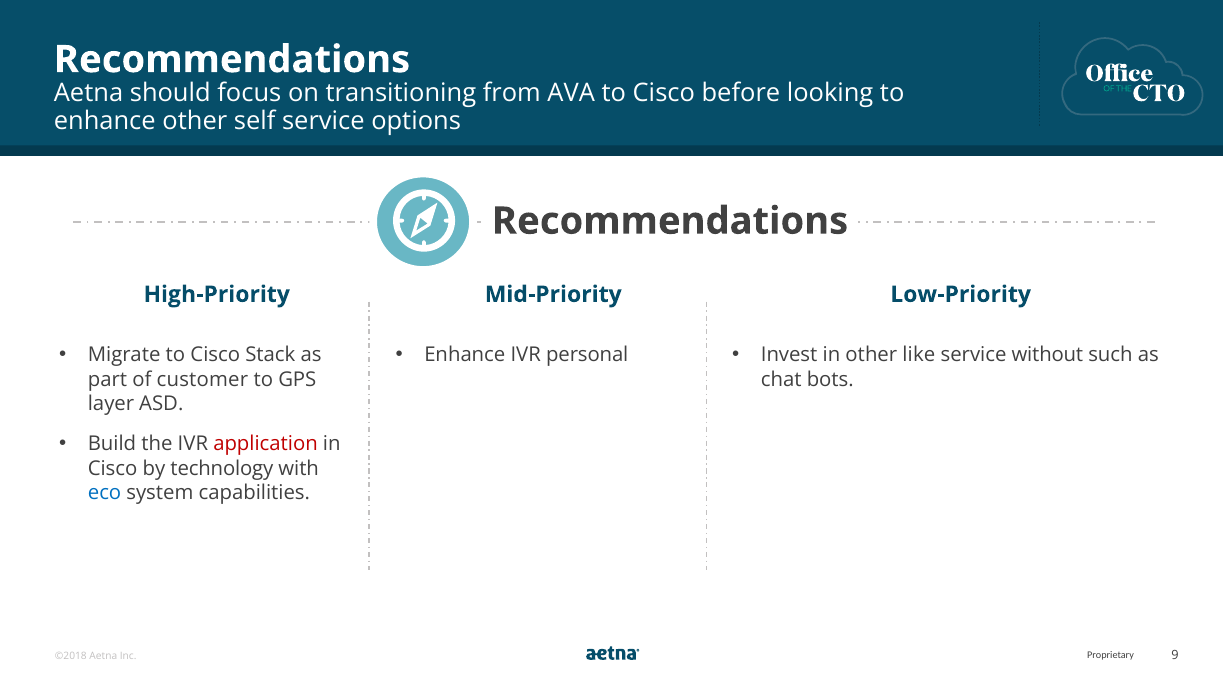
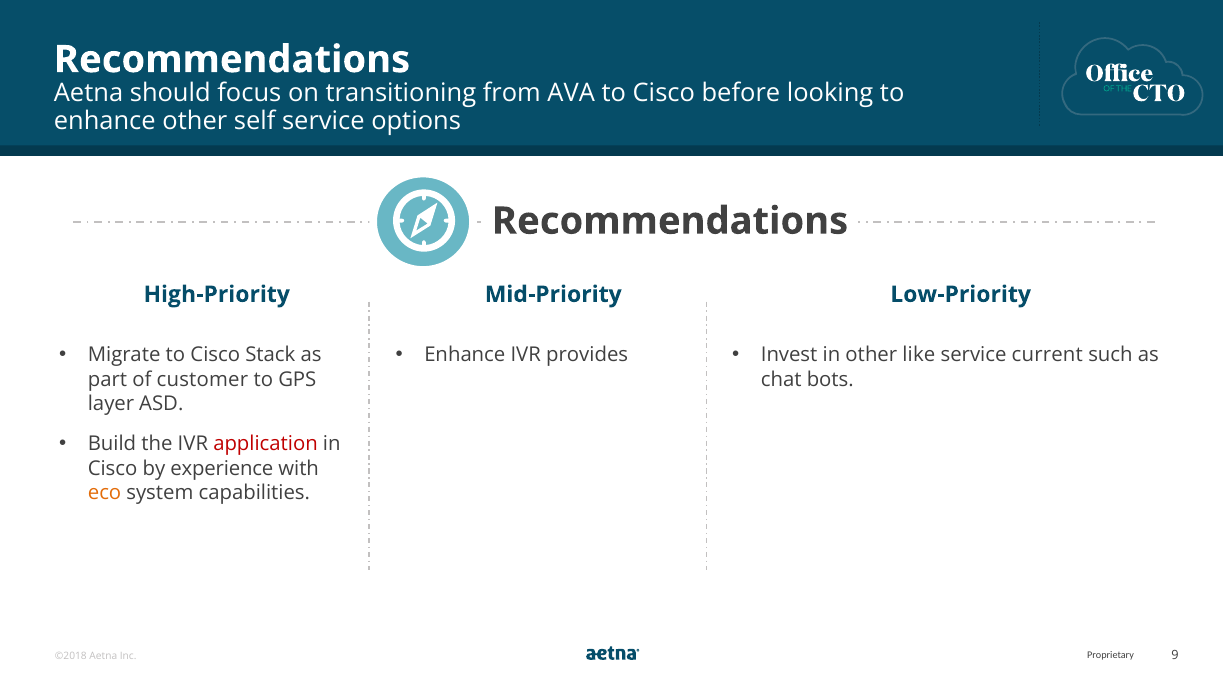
personal: personal -> provides
without: without -> current
technology: technology -> experience
eco colour: blue -> orange
